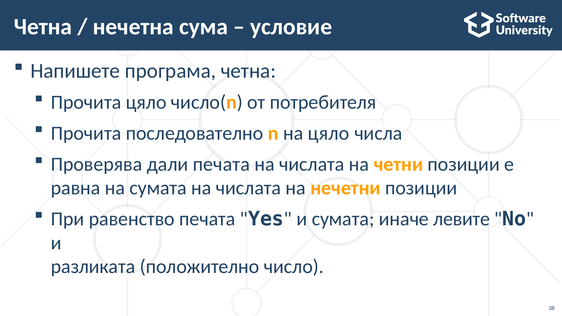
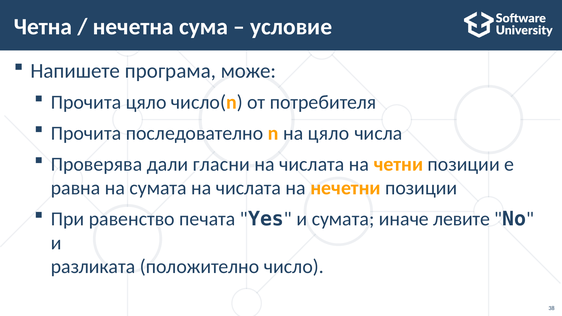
програма четна: четна -> може
дали печата: печата -> гласни
